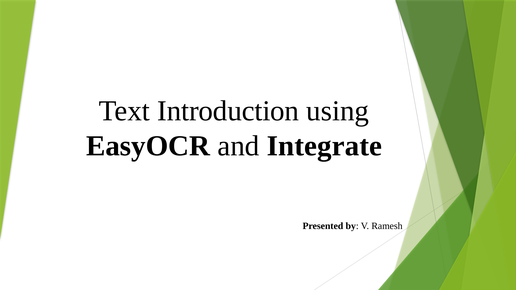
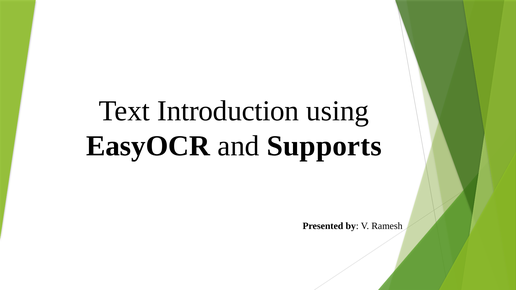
Integrate: Integrate -> Supports
